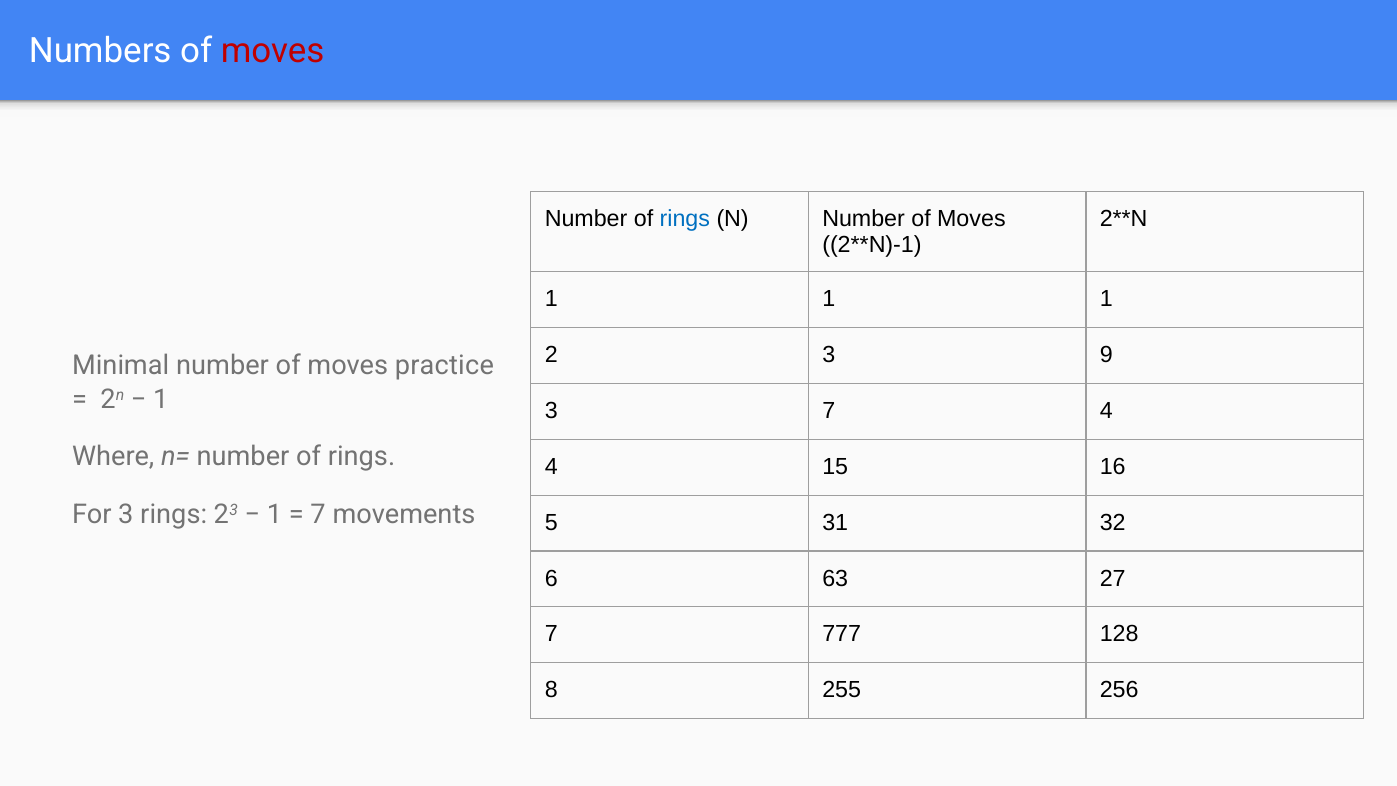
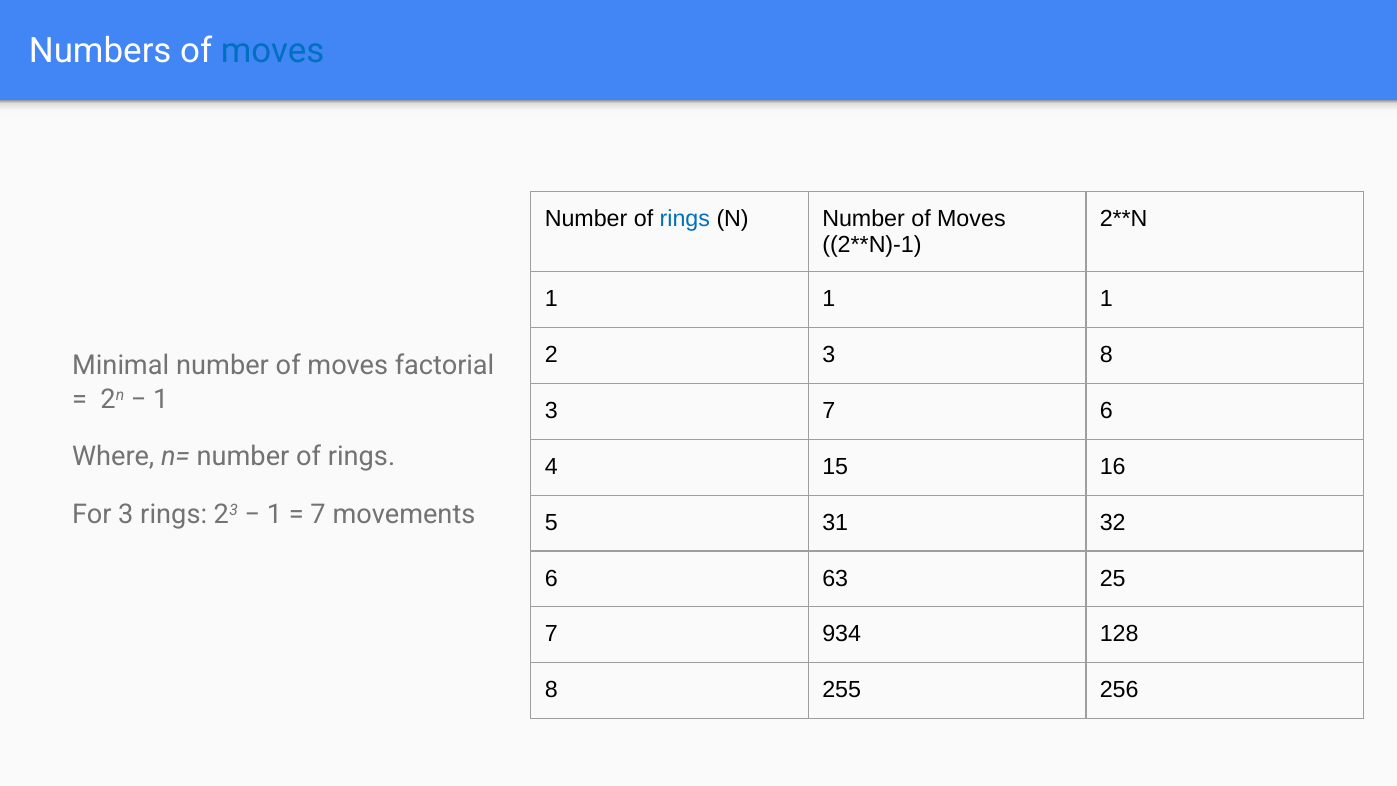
moves at (273, 51) colour: red -> blue
3 9: 9 -> 8
practice: practice -> factorial
7 4: 4 -> 6
27: 27 -> 25
777: 777 -> 934
